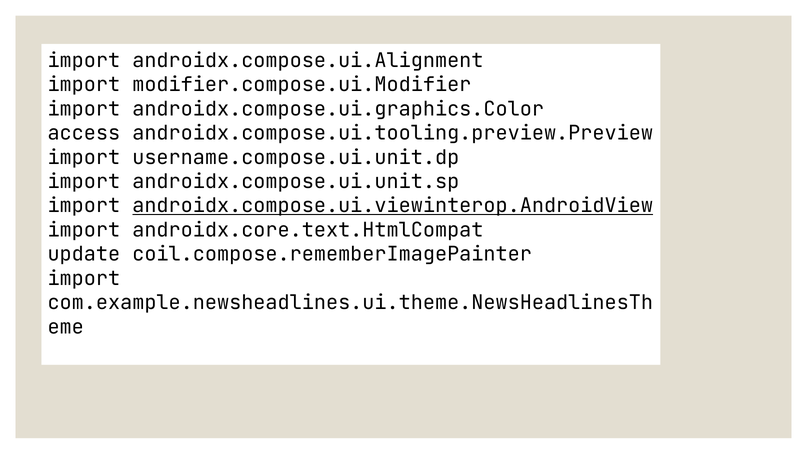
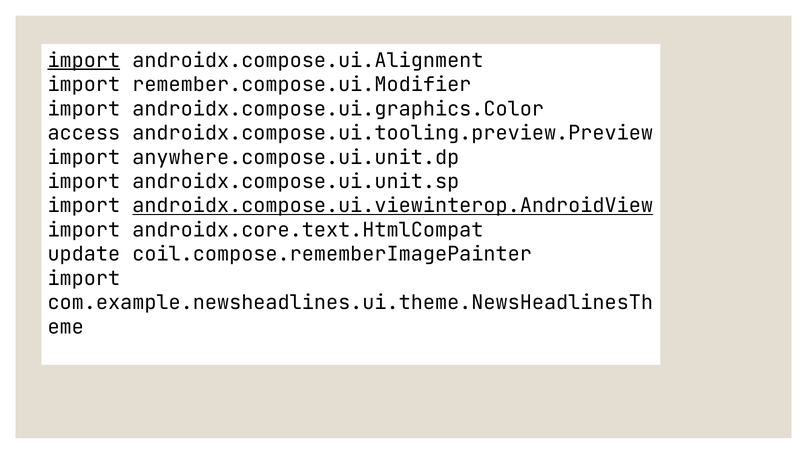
import at (84, 61) underline: none -> present
modifier.compose.ui.Modifier: modifier.compose.ui.Modifier -> remember.compose.ui.Modifier
username.compose.ui.unit.dp: username.compose.ui.unit.dp -> anywhere.compose.ui.unit.dp
